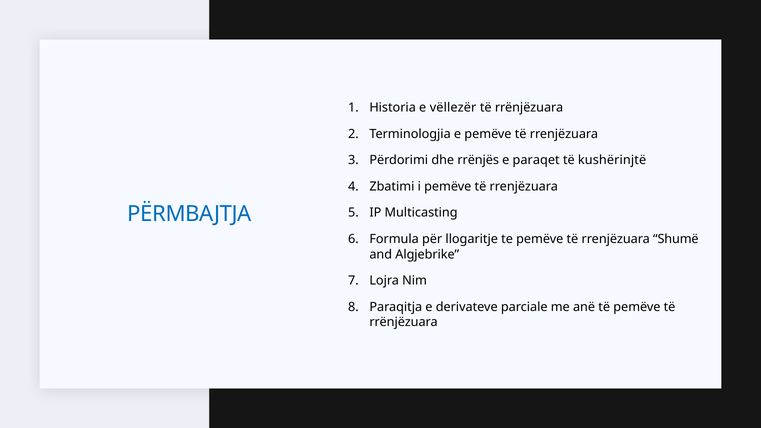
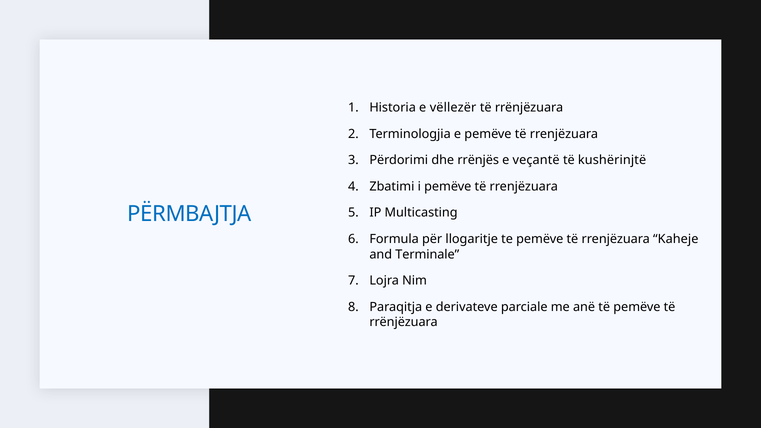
paraqet: paraqet -> veçantë
Shumë: Shumë -> Kaheje
Algjebrike: Algjebrike -> Terminale
